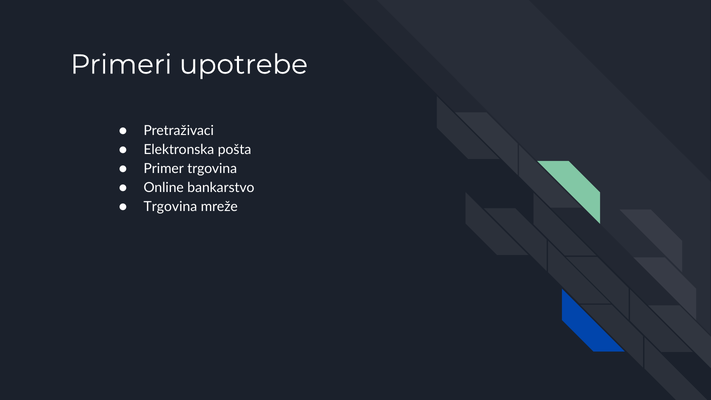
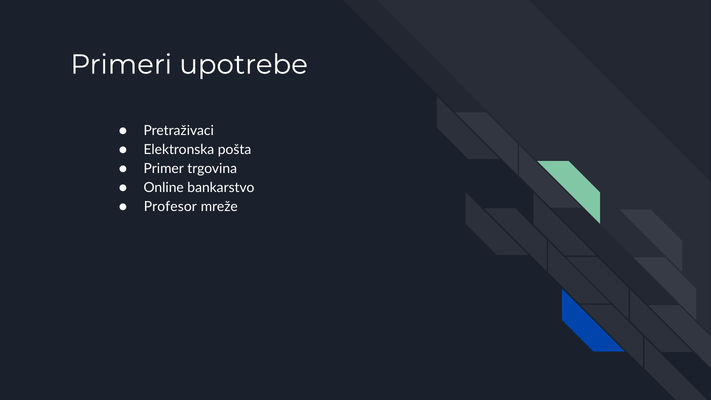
Trgovina at (170, 207): Trgovina -> Profesor
